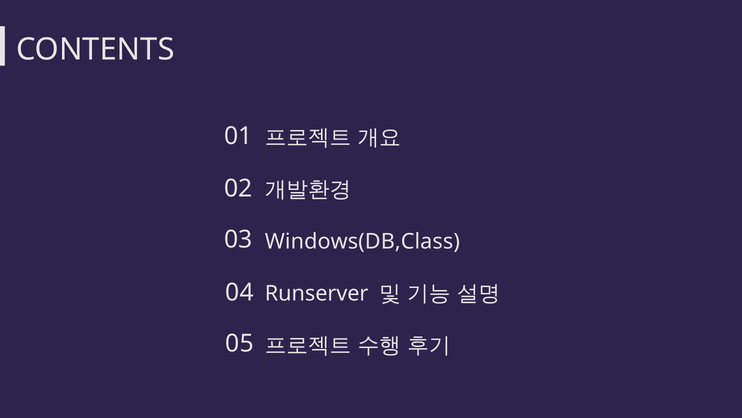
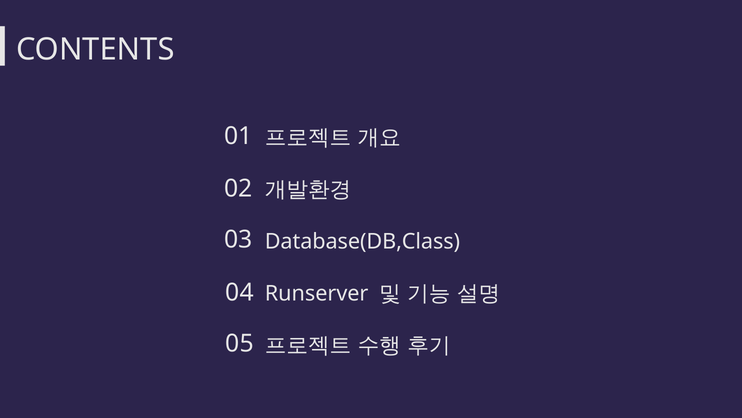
Windows(DB,Class: Windows(DB,Class -> Database(DB,Class
